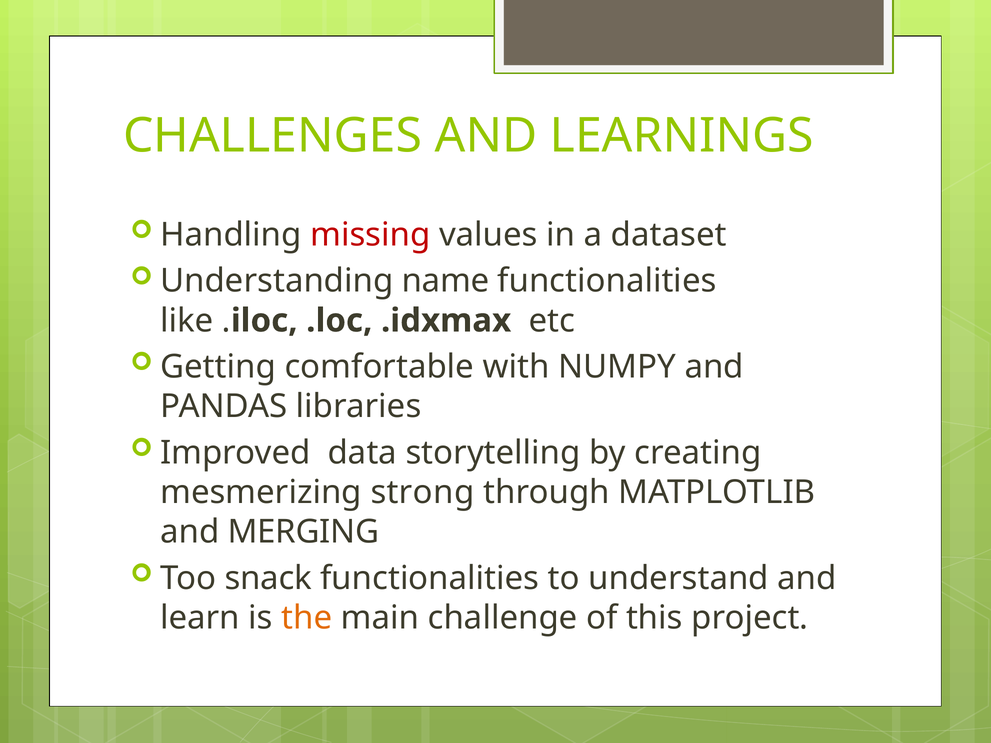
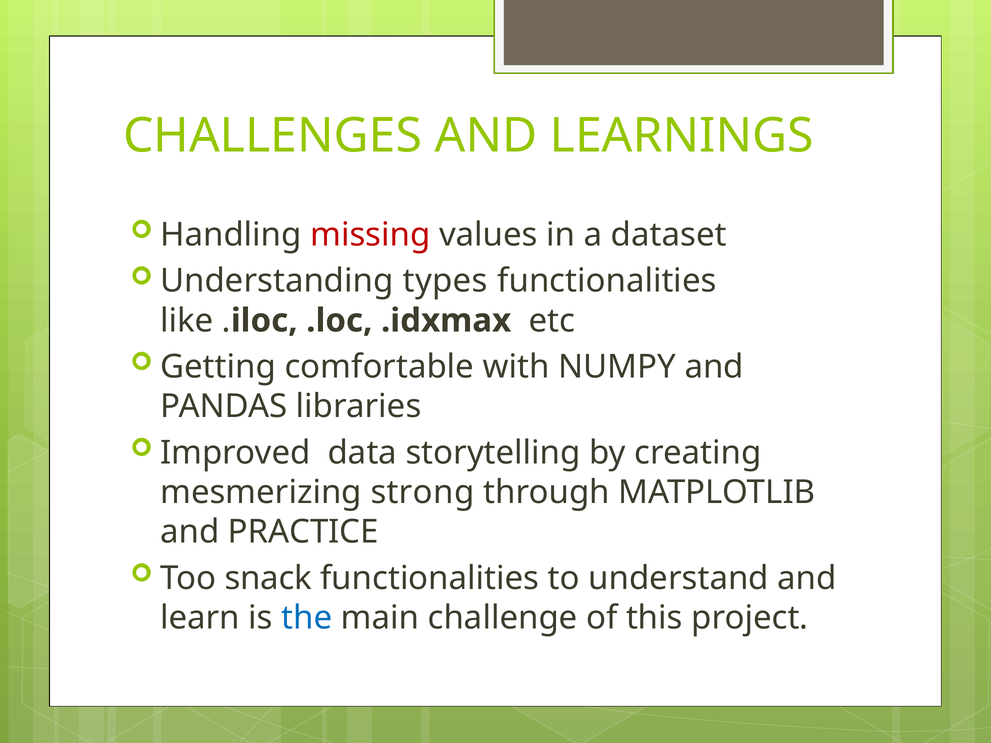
name: name -> types
MERGING: MERGING -> PRACTICE
the colour: orange -> blue
